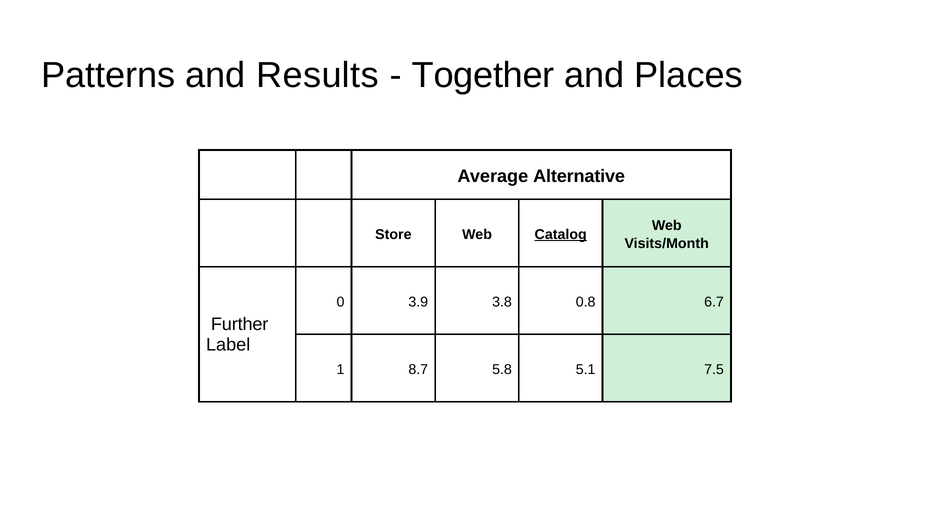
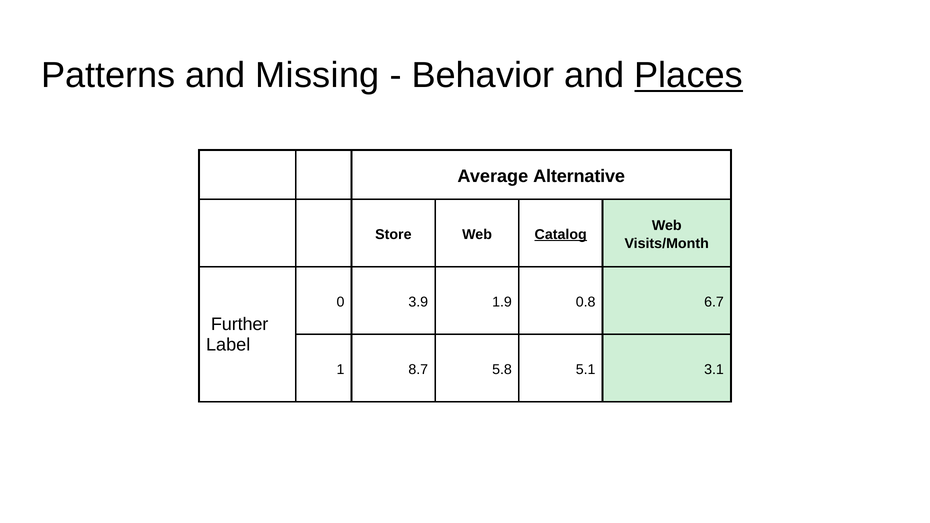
Results: Results -> Missing
Together: Together -> Behavior
Places underline: none -> present
3.8: 3.8 -> 1.9
7.5: 7.5 -> 3.1
